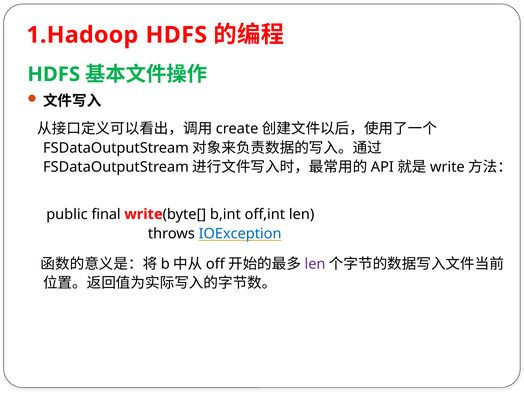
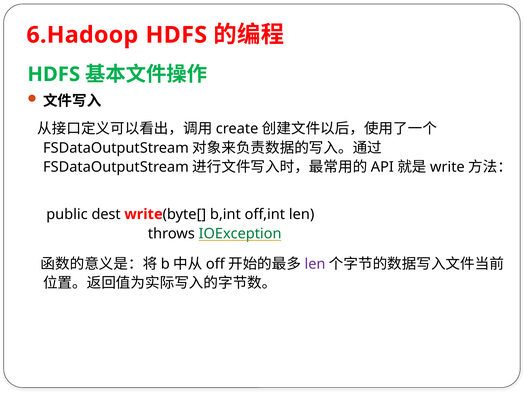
1.Hadoop: 1.Hadoop -> 6.Hadoop
final: final -> dest
IOException colour: blue -> green
